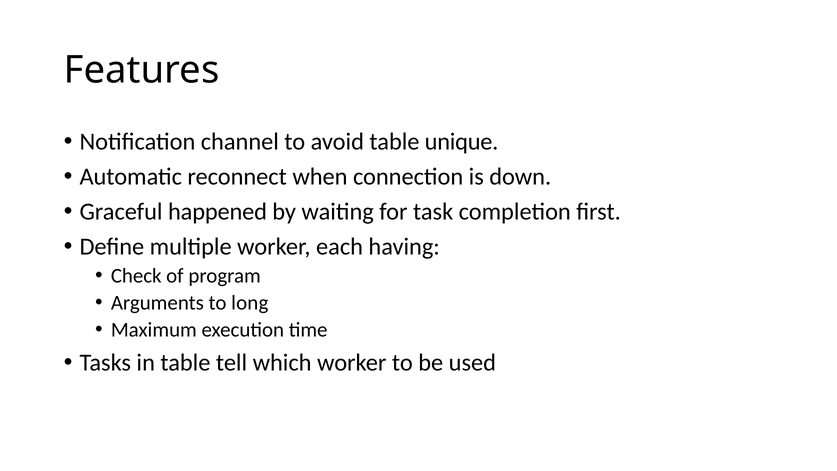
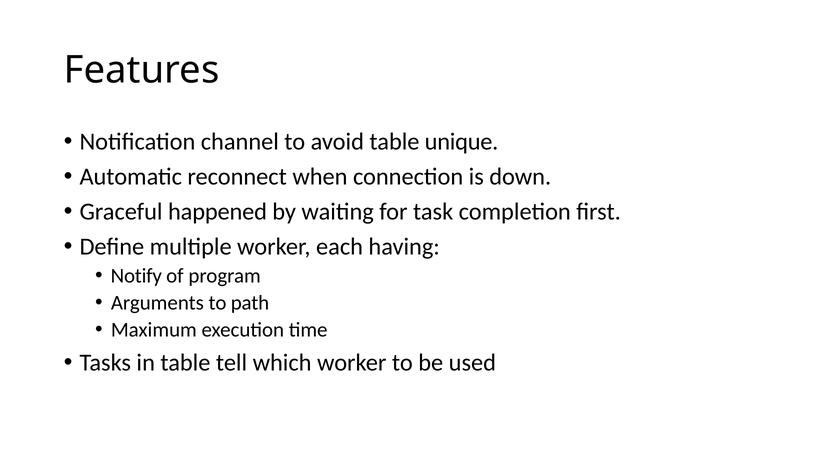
Check: Check -> Notify
long: long -> path
